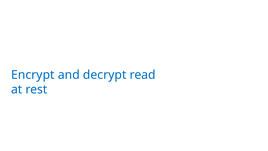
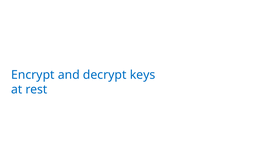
read: read -> keys
